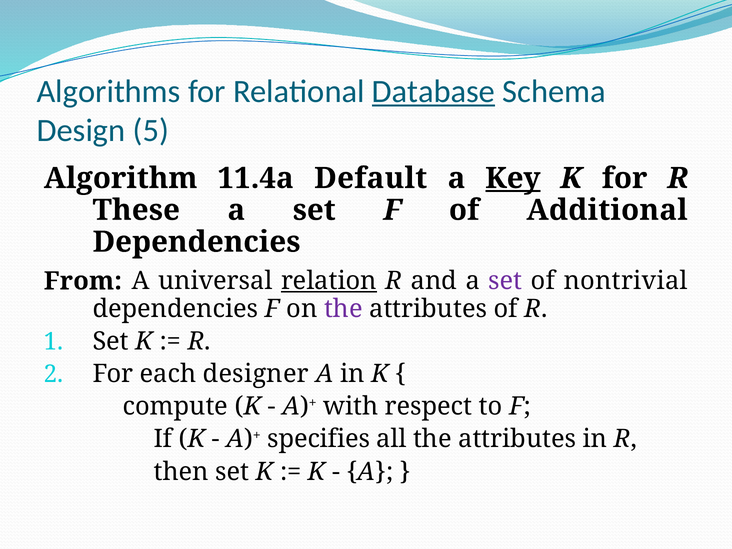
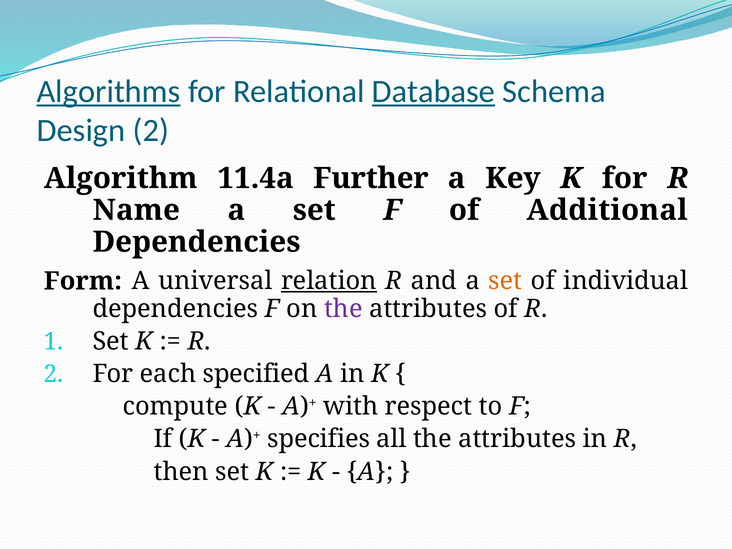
Algorithms underline: none -> present
Design 5: 5 -> 2
Default: Default -> Further
Key underline: present -> none
These: These -> Name
From: From -> Form
set at (505, 281) colour: purple -> orange
nontrivial: nontrivial -> individual
designer: designer -> specified
